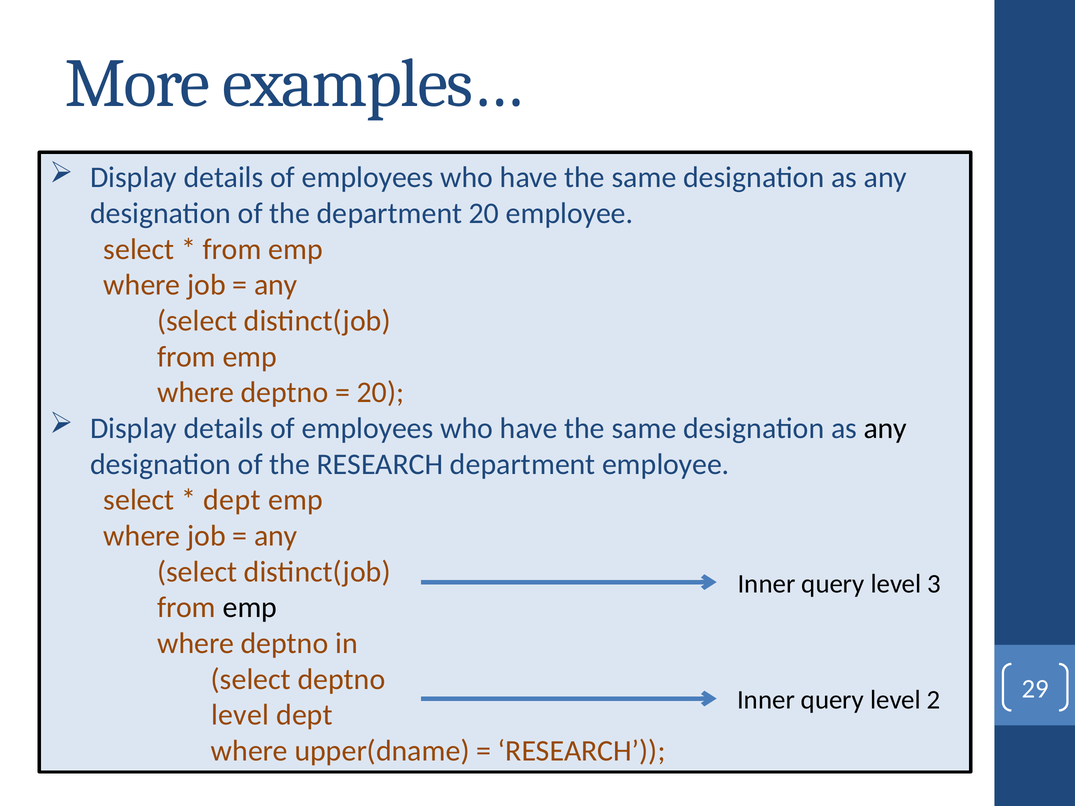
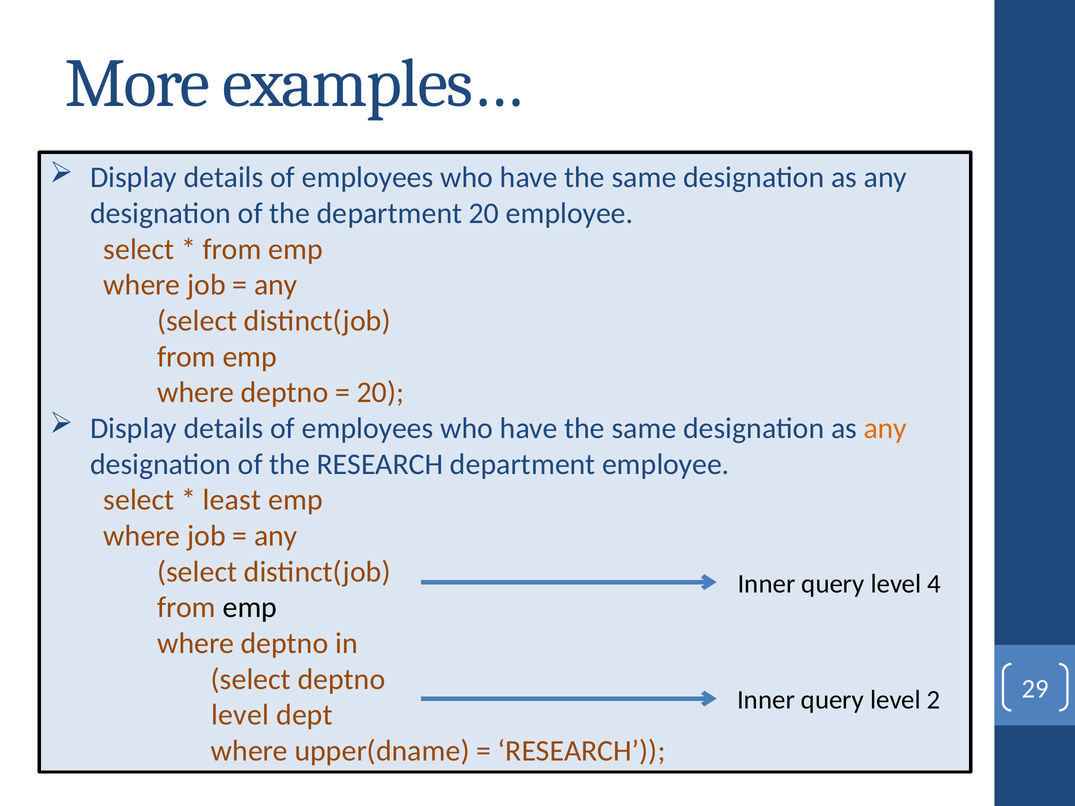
any at (885, 429) colour: black -> orange
dept at (232, 500): dept -> least
3: 3 -> 4
